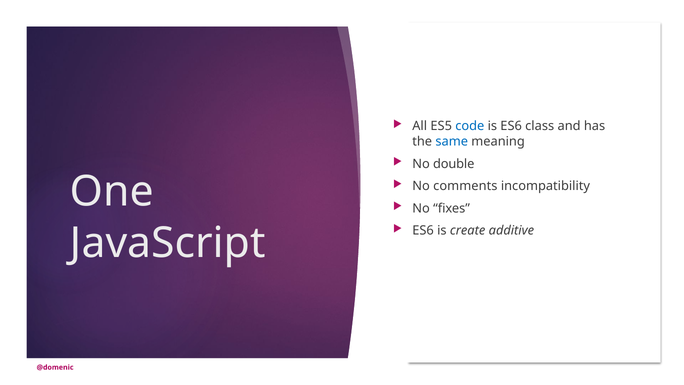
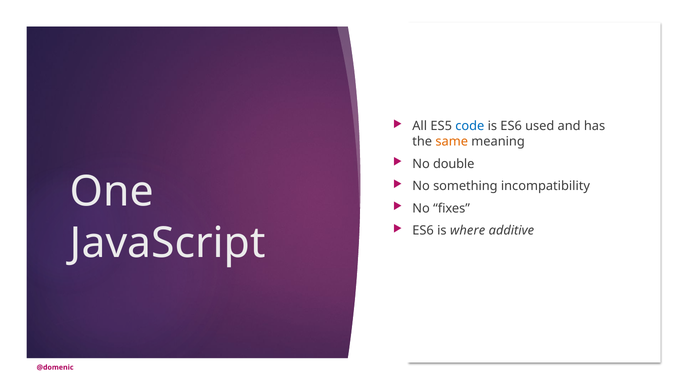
class: class -> used
same colour: blue -> orange
comments: comments -> something
create: create -> where
